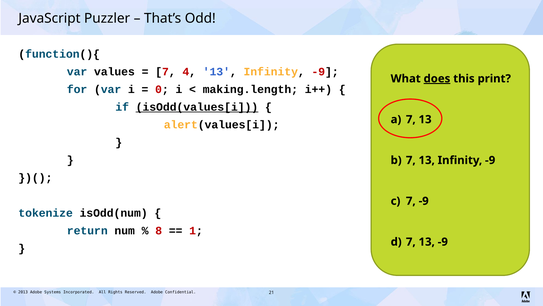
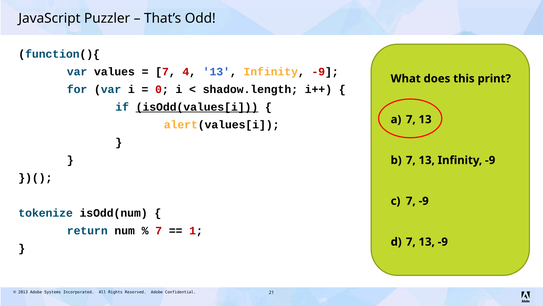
does underline: present -> none
making.length: making.length -> shadow.length
8 at (159, 230): 8 -> 7
